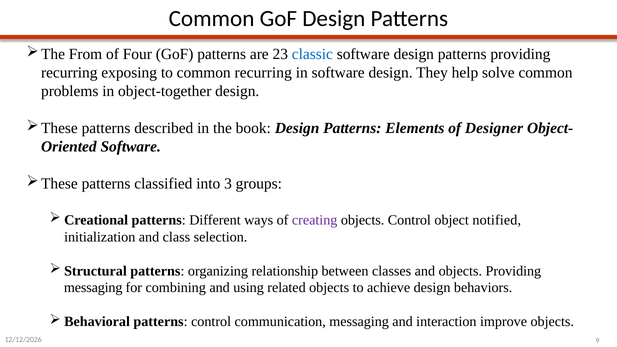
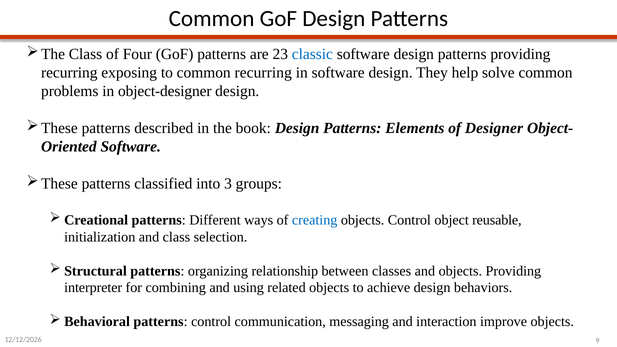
From at (86, 54): From -> Class
object-together: object-together -> object-designer
creating colour: purple -> blue
notified: notified -> reusable
messaging at (93, 288): messaging -> interpreter
